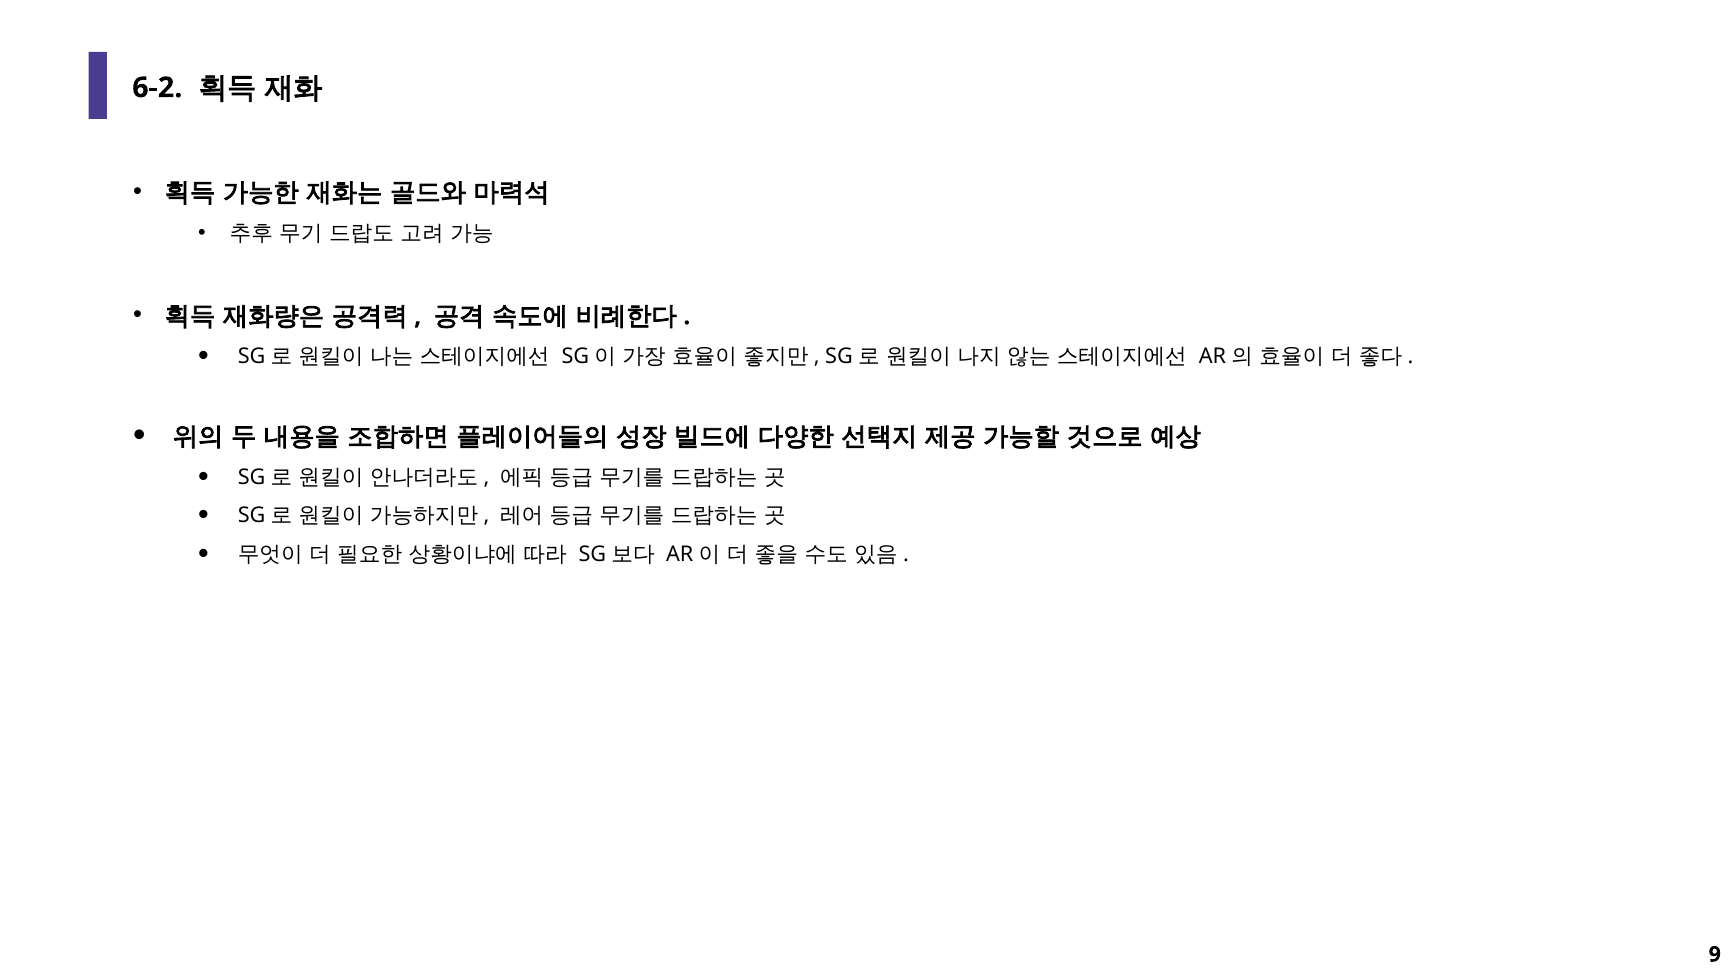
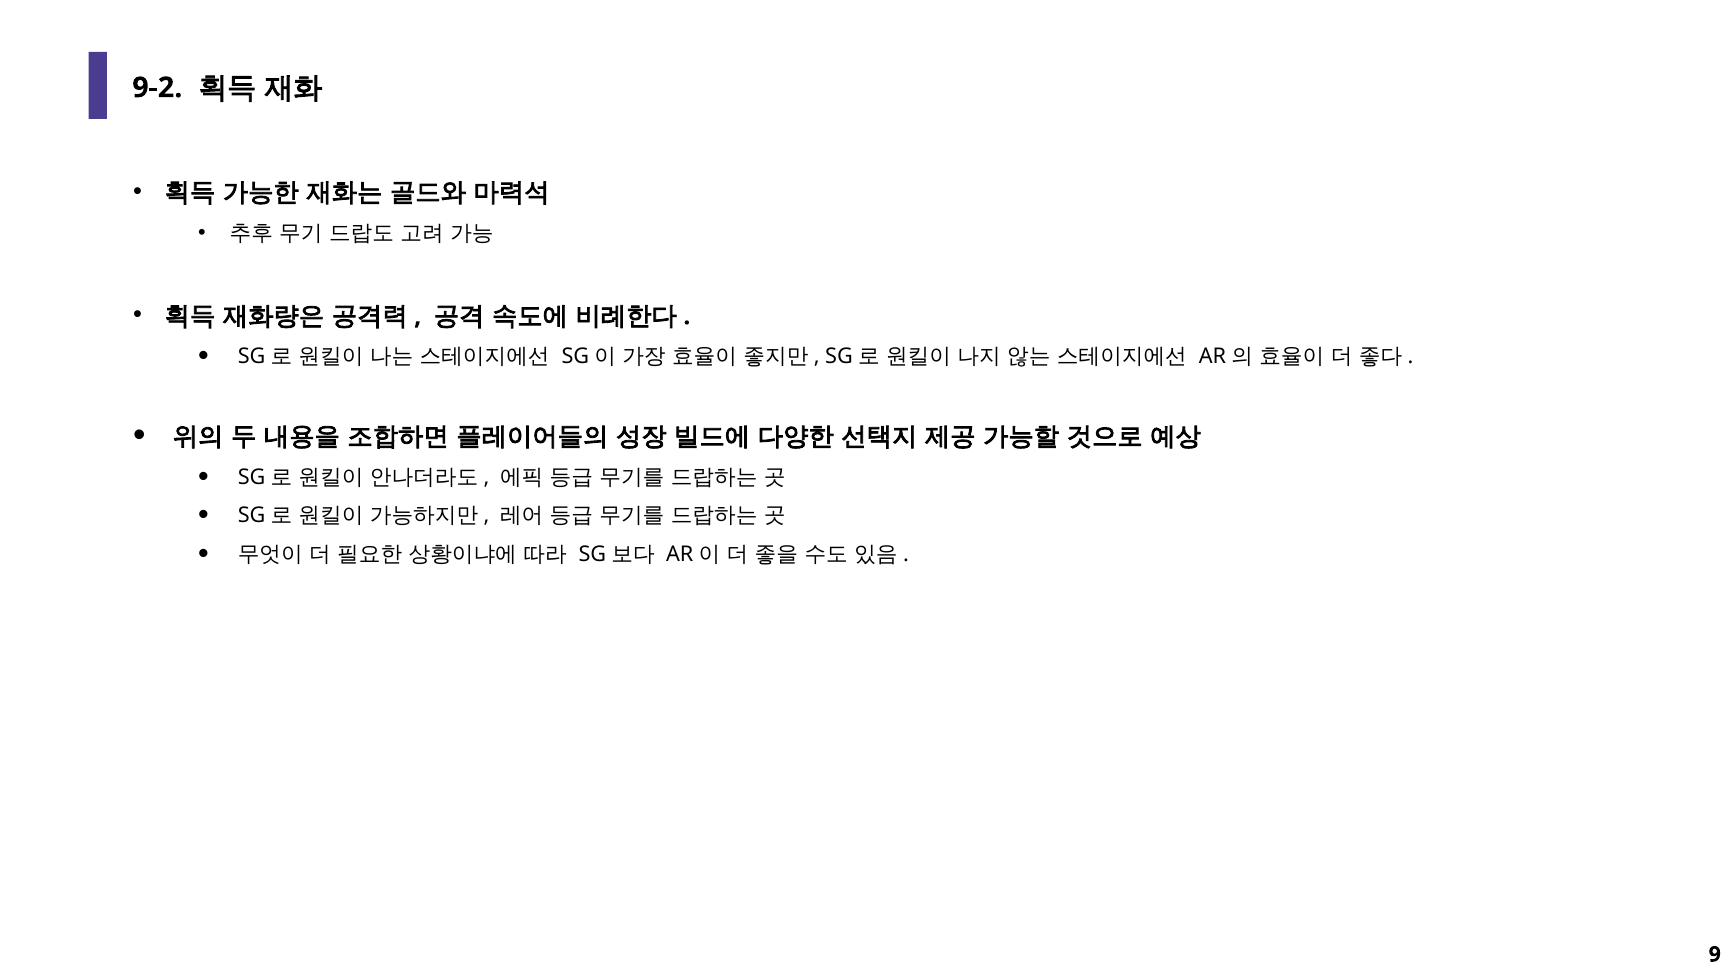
6-2: 6-2 -> 9-2
